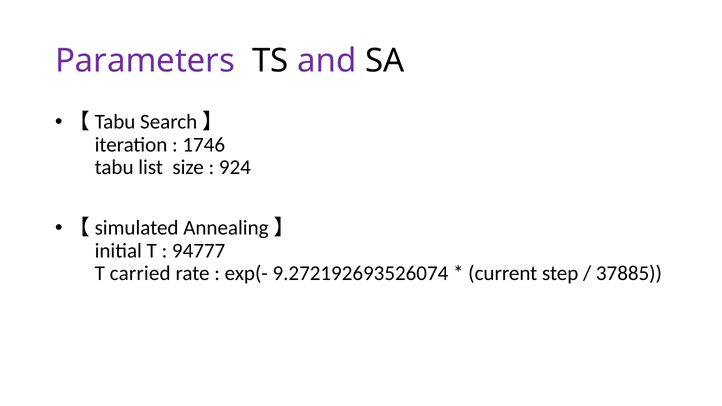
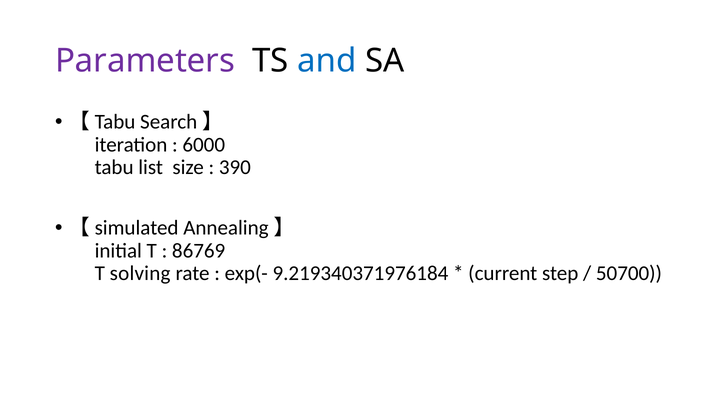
and colour: purple -> blue
1746: 1746 -> 6000
924: 924 -> 390
94777: 94777 -> 86769
carried: carried -> solving
9.272192693526074: 9.272192693526074 -> 9.219340371976184
37885: 37885 -> 50700
